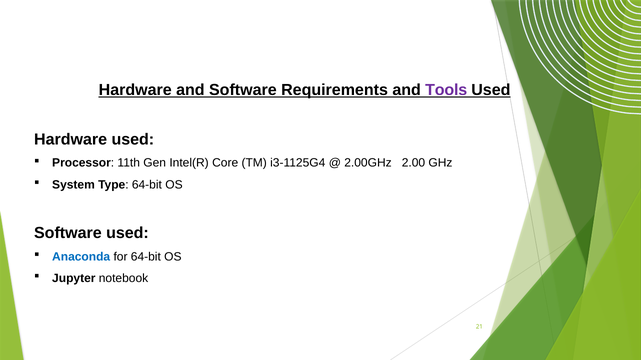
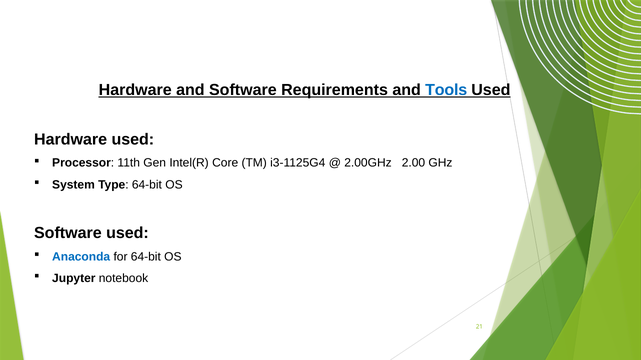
Tools colour: purple -> blue
